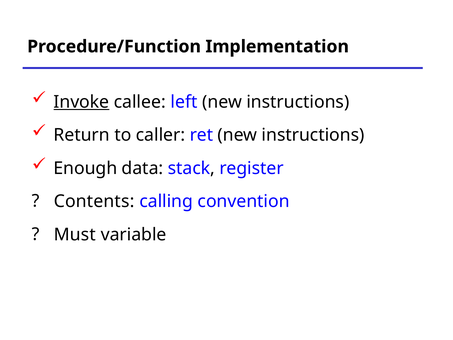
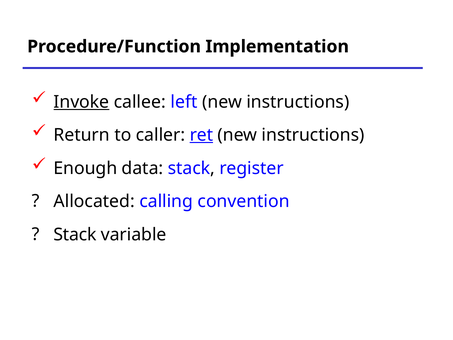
ret underline: none -> present
Contents: Contents -> Allocated
Must at (75, 234): Must -> Stack
